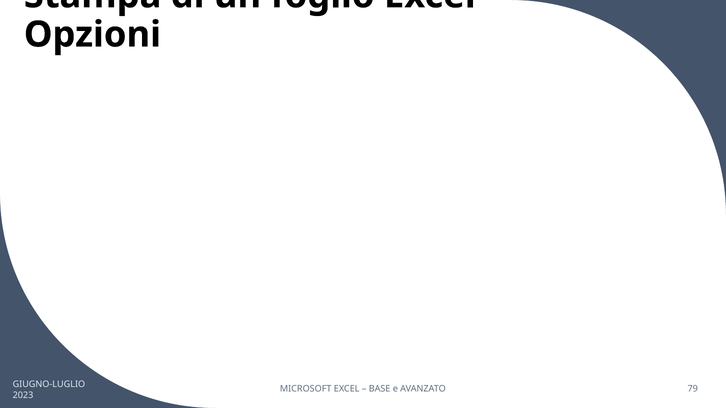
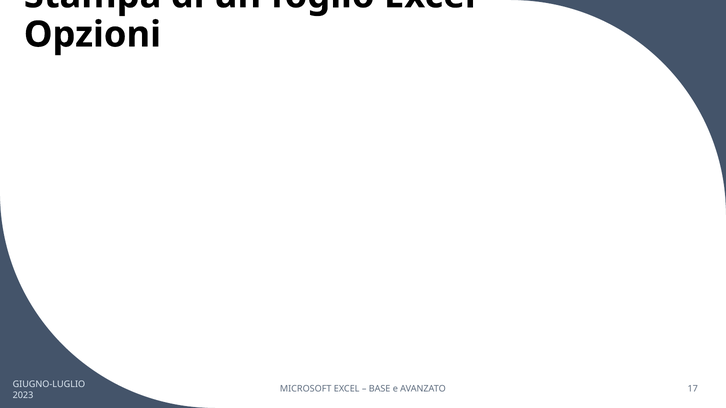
79: 79 -> 17
